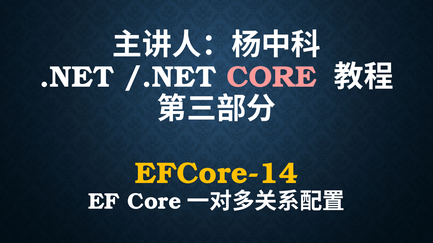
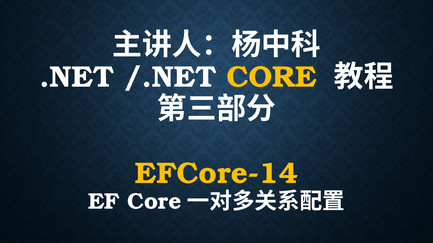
CORE colour: pink -> yellow
